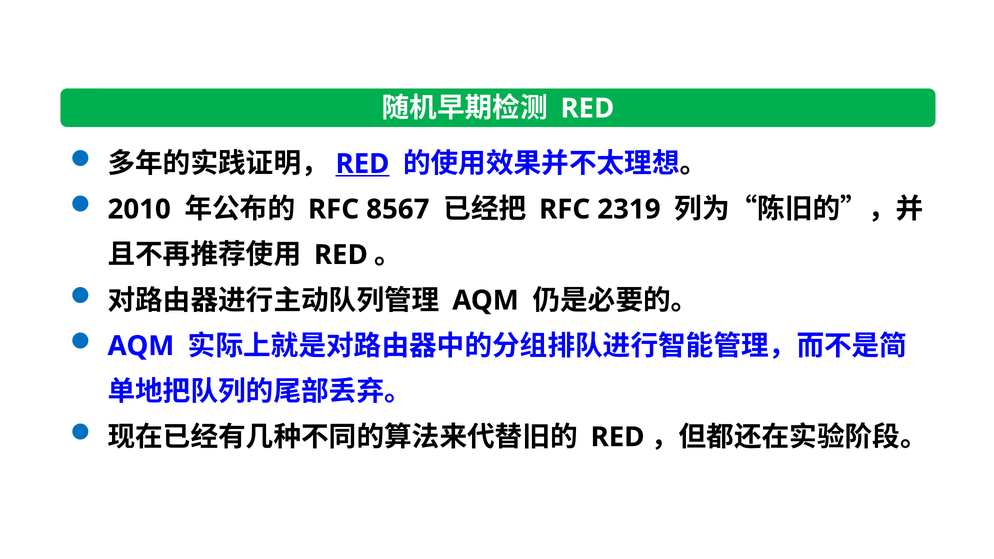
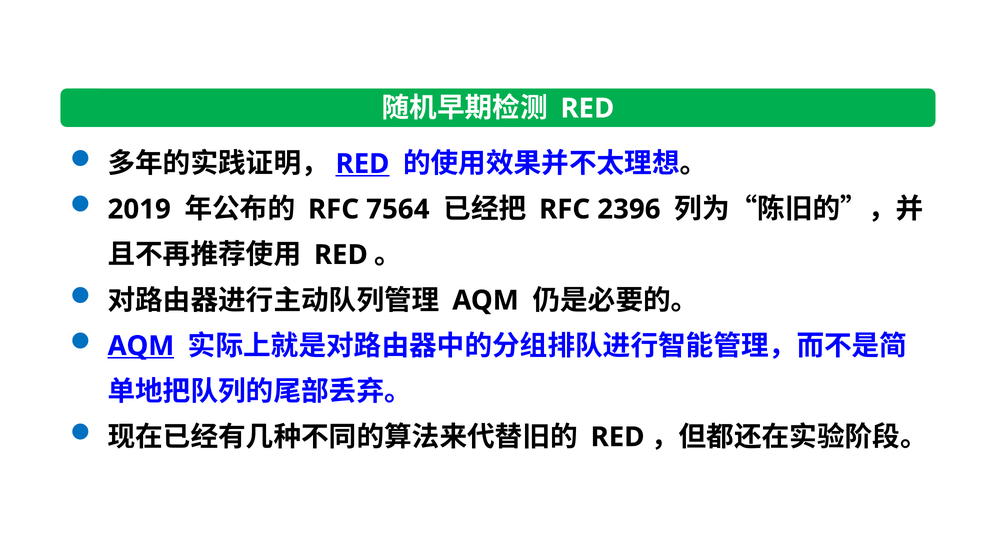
2010: 2010 -> 2019
8567: 8567 -> 7564
2319: 2319 -> 2396
AQM at (141, 346) underline: none -> present
